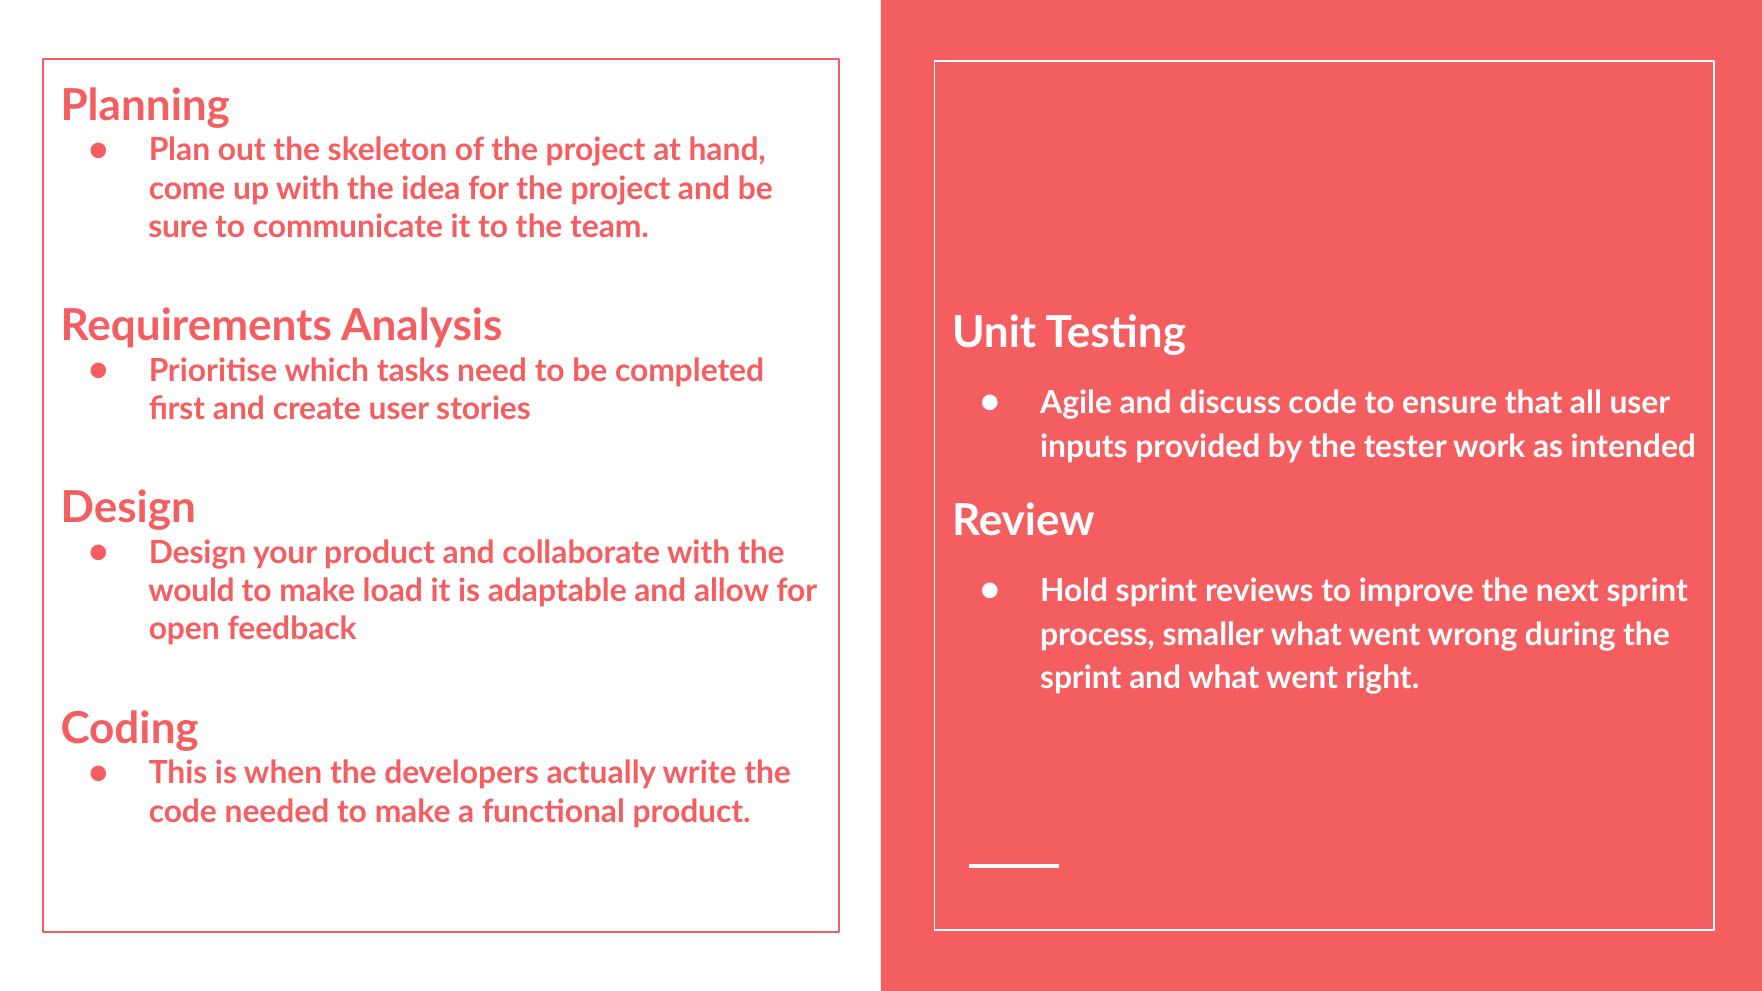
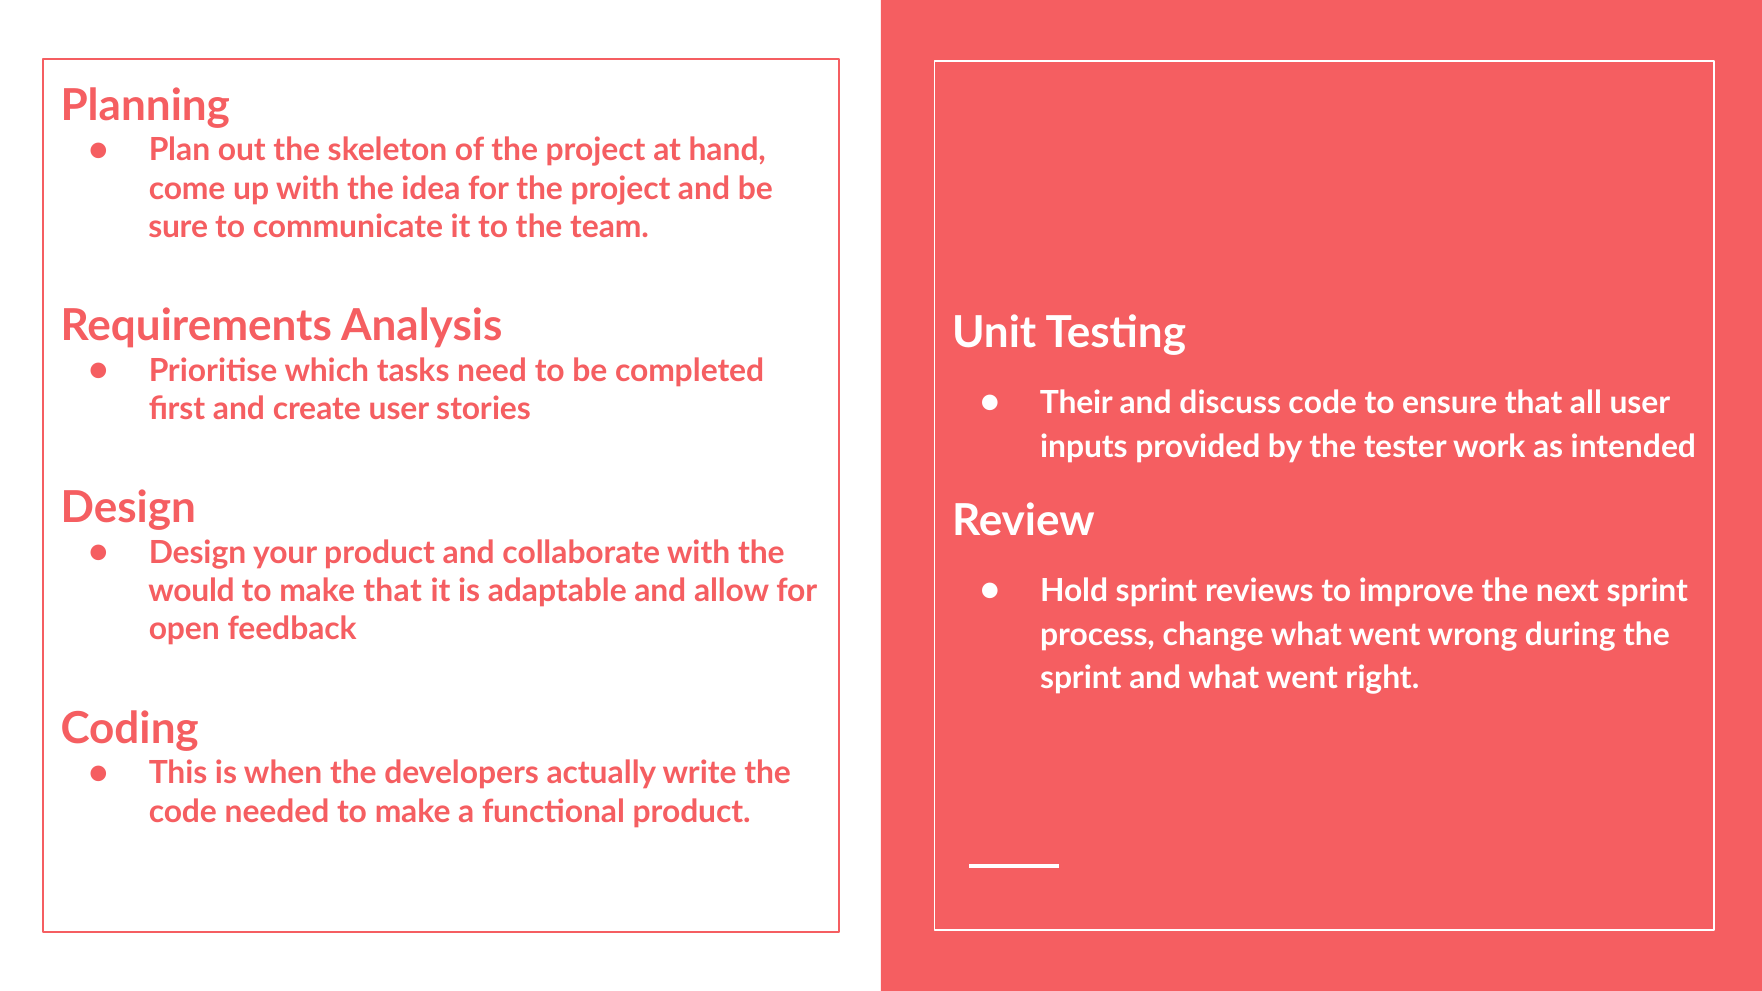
Agile: Agile -> Their
make load: load -> that
smaller: smaller -> change
